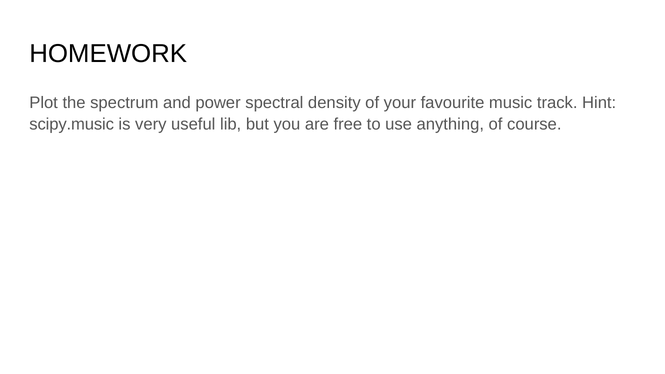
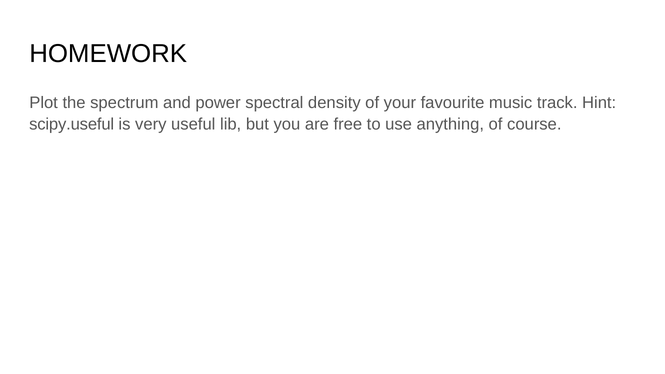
scipy.music: scipy.music -> scipy.useful
